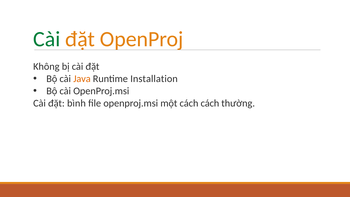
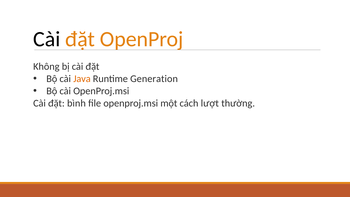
Cài at (47, 39) colour: green -> black
Installation: Installation -> Generation
cách cách: cách -> lượt
